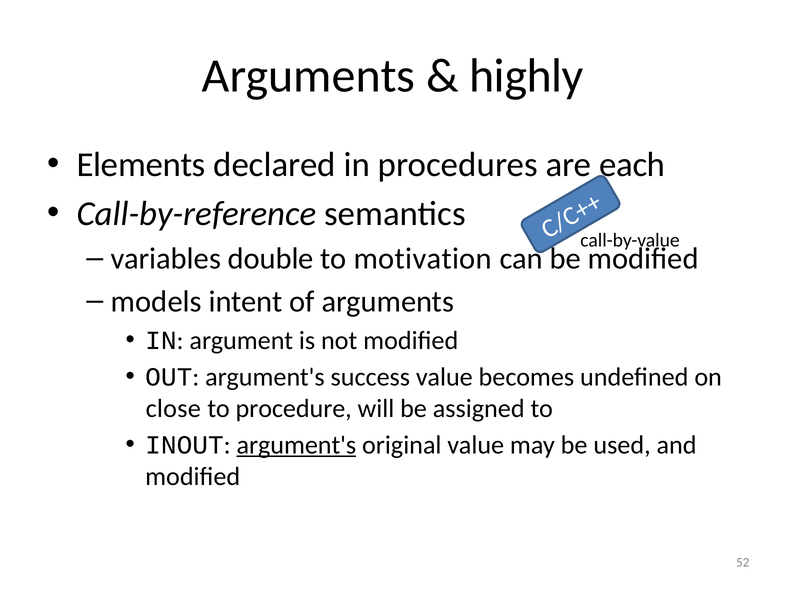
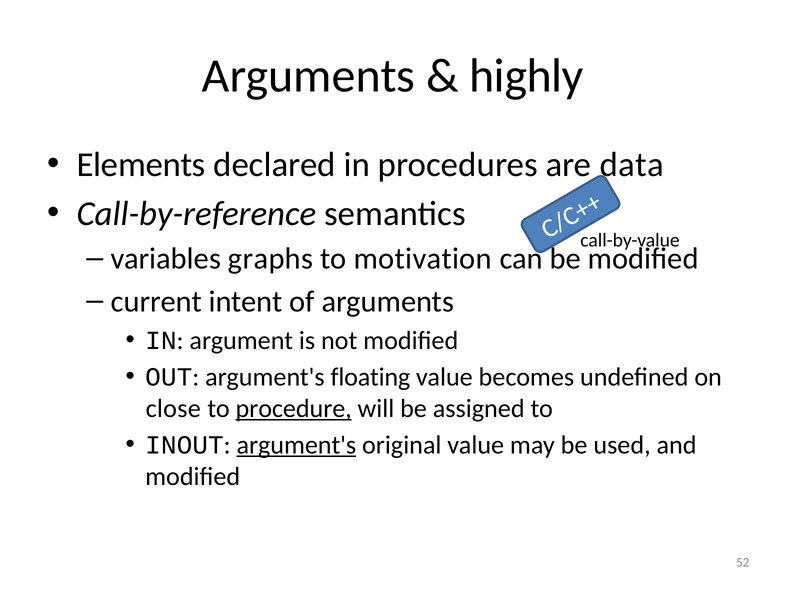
each: each -> data
double: double -> graphs
models: models -> current
success: success -> floating
procedure underline: none -> present
